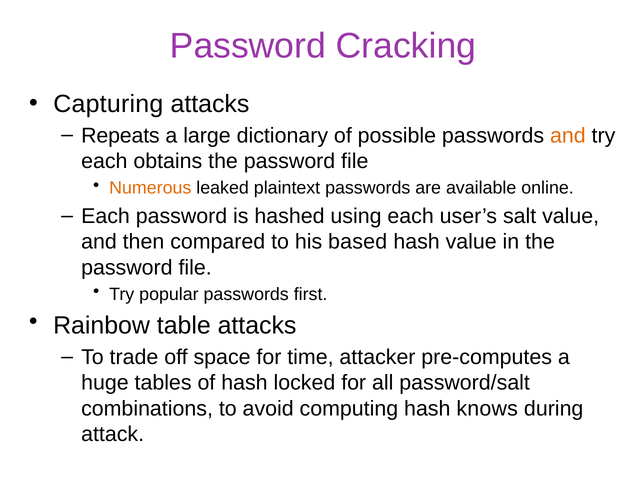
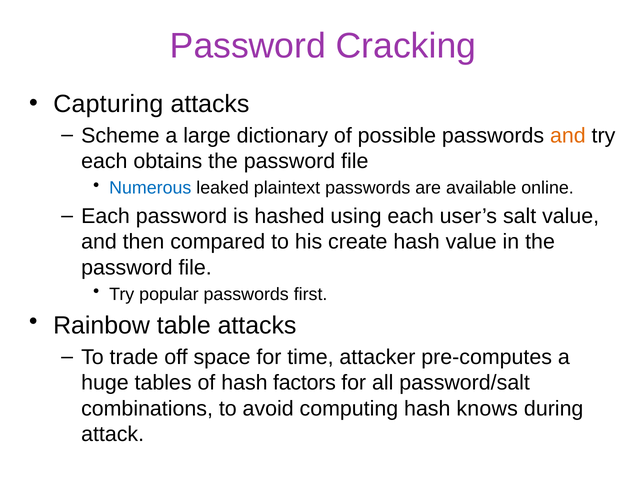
Repeats: Repeats -> Scheme
Numerous colour: orange -> blue
based: based -> create
locked: locked -> factors
